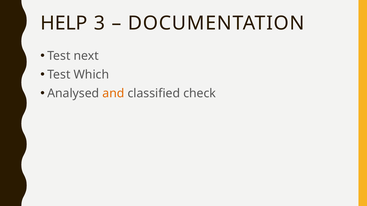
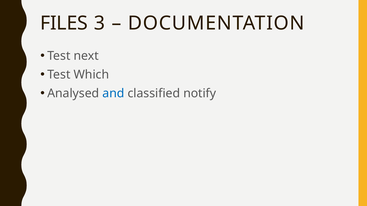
HELP: HELP -> FILES
and colour: orange -> blue
check: check -> notify
